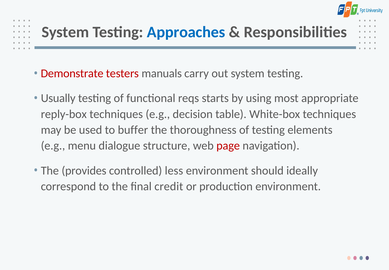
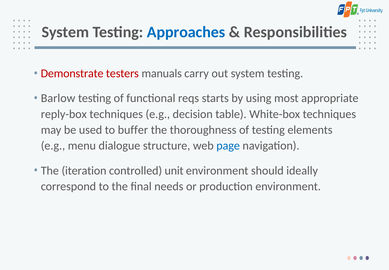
Usually: Usually -> Barlow
page colour: red -> blue
provides: provides -> iteration
less: less -> unit
credit: credit -> needs
